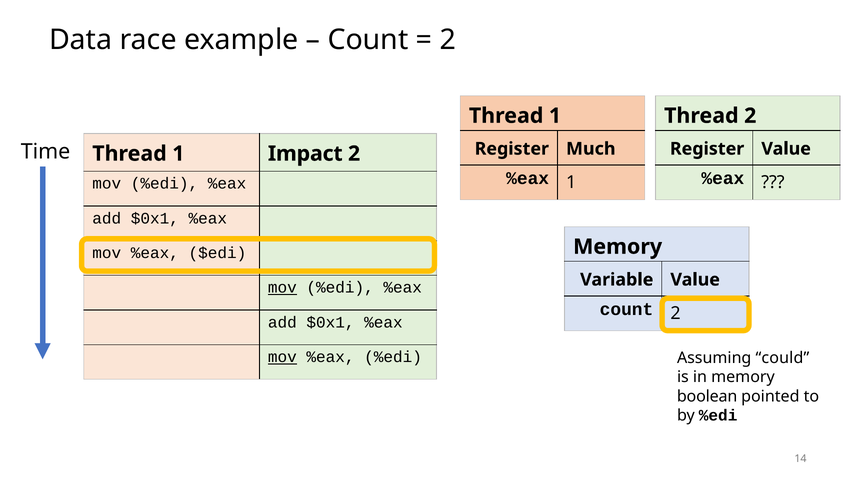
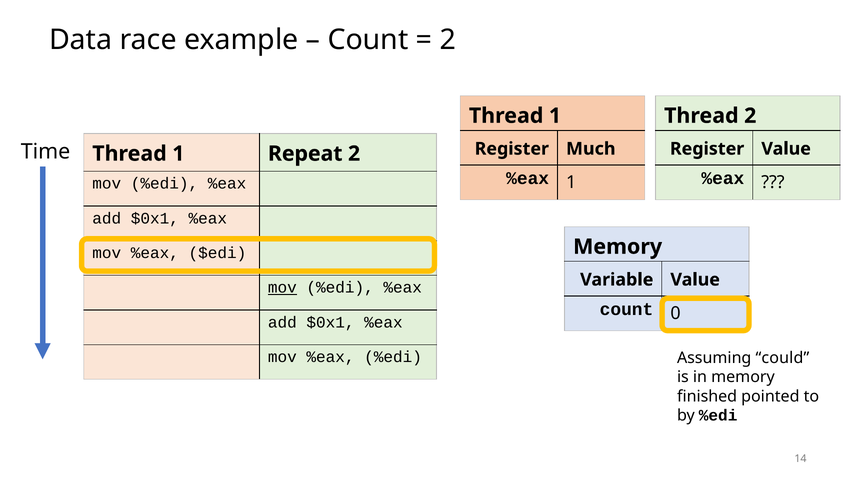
Impact: Impact -> Repeat
count 2: 2 -> 0
mov at (282, 357) underline: present -> none
boolean: boolean -> finished
